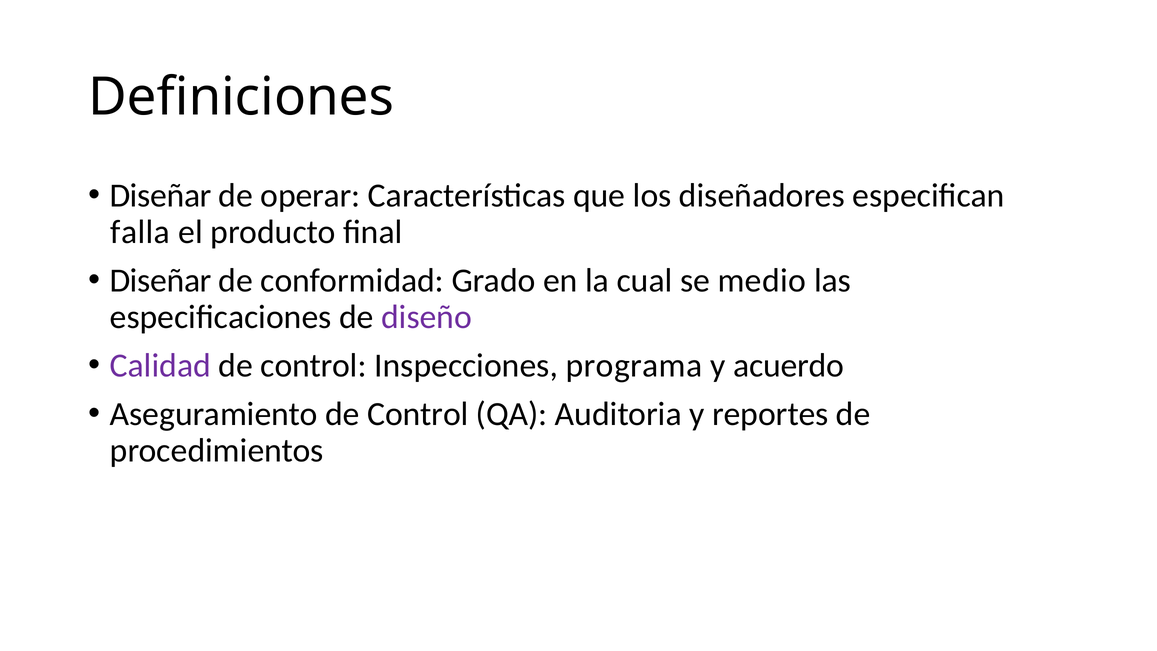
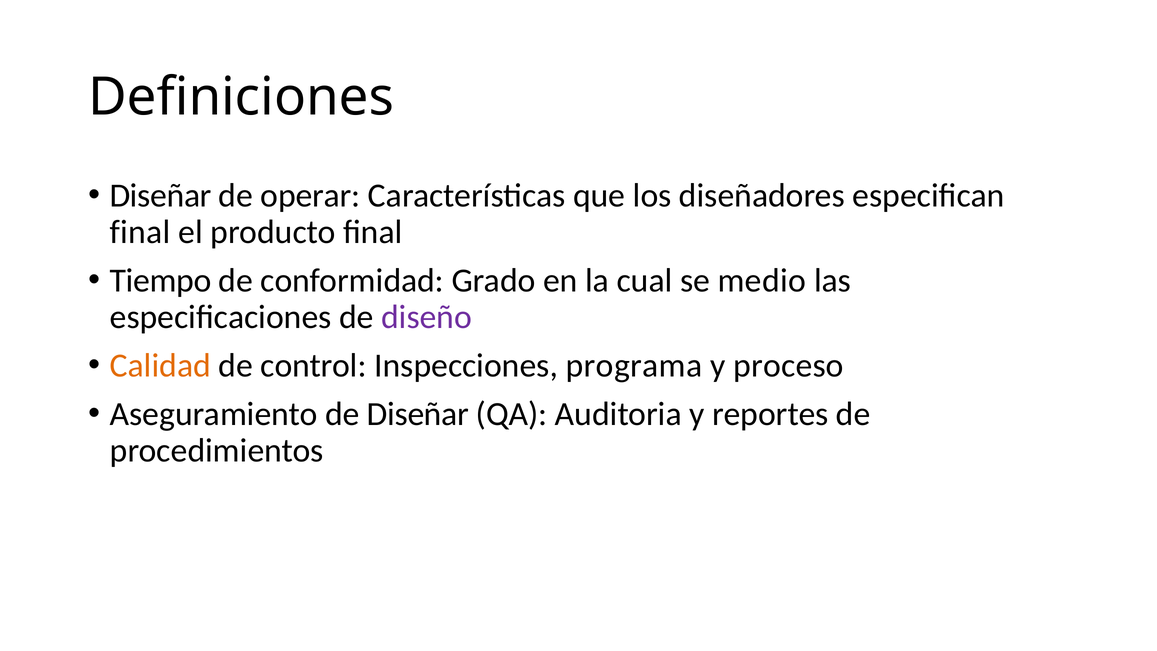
falla at (140, 232): falla -> final
Diseñar at (161, 281): Diseñar -> Tiempo
Calidad colour: purple -> orange
acuerdo: acuerdo -> proceso
Aseguramiento de Control: Control -> Diseñar
